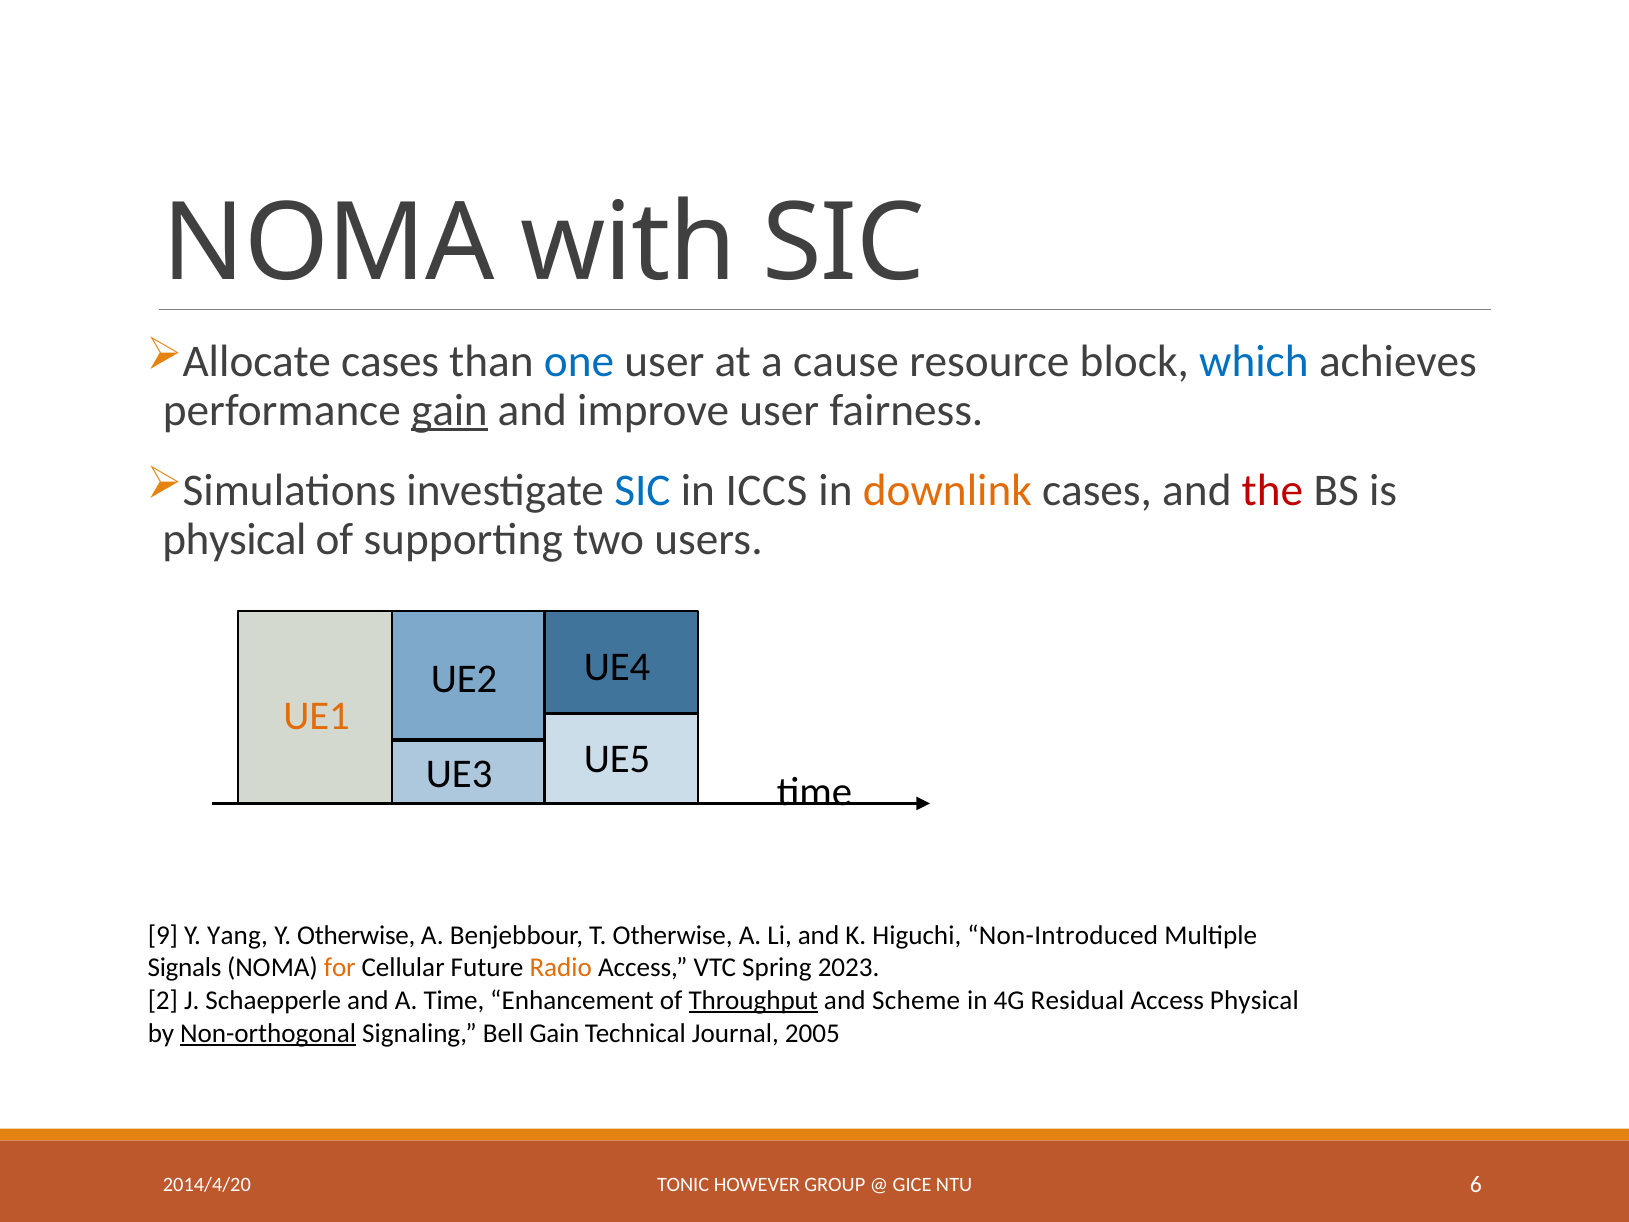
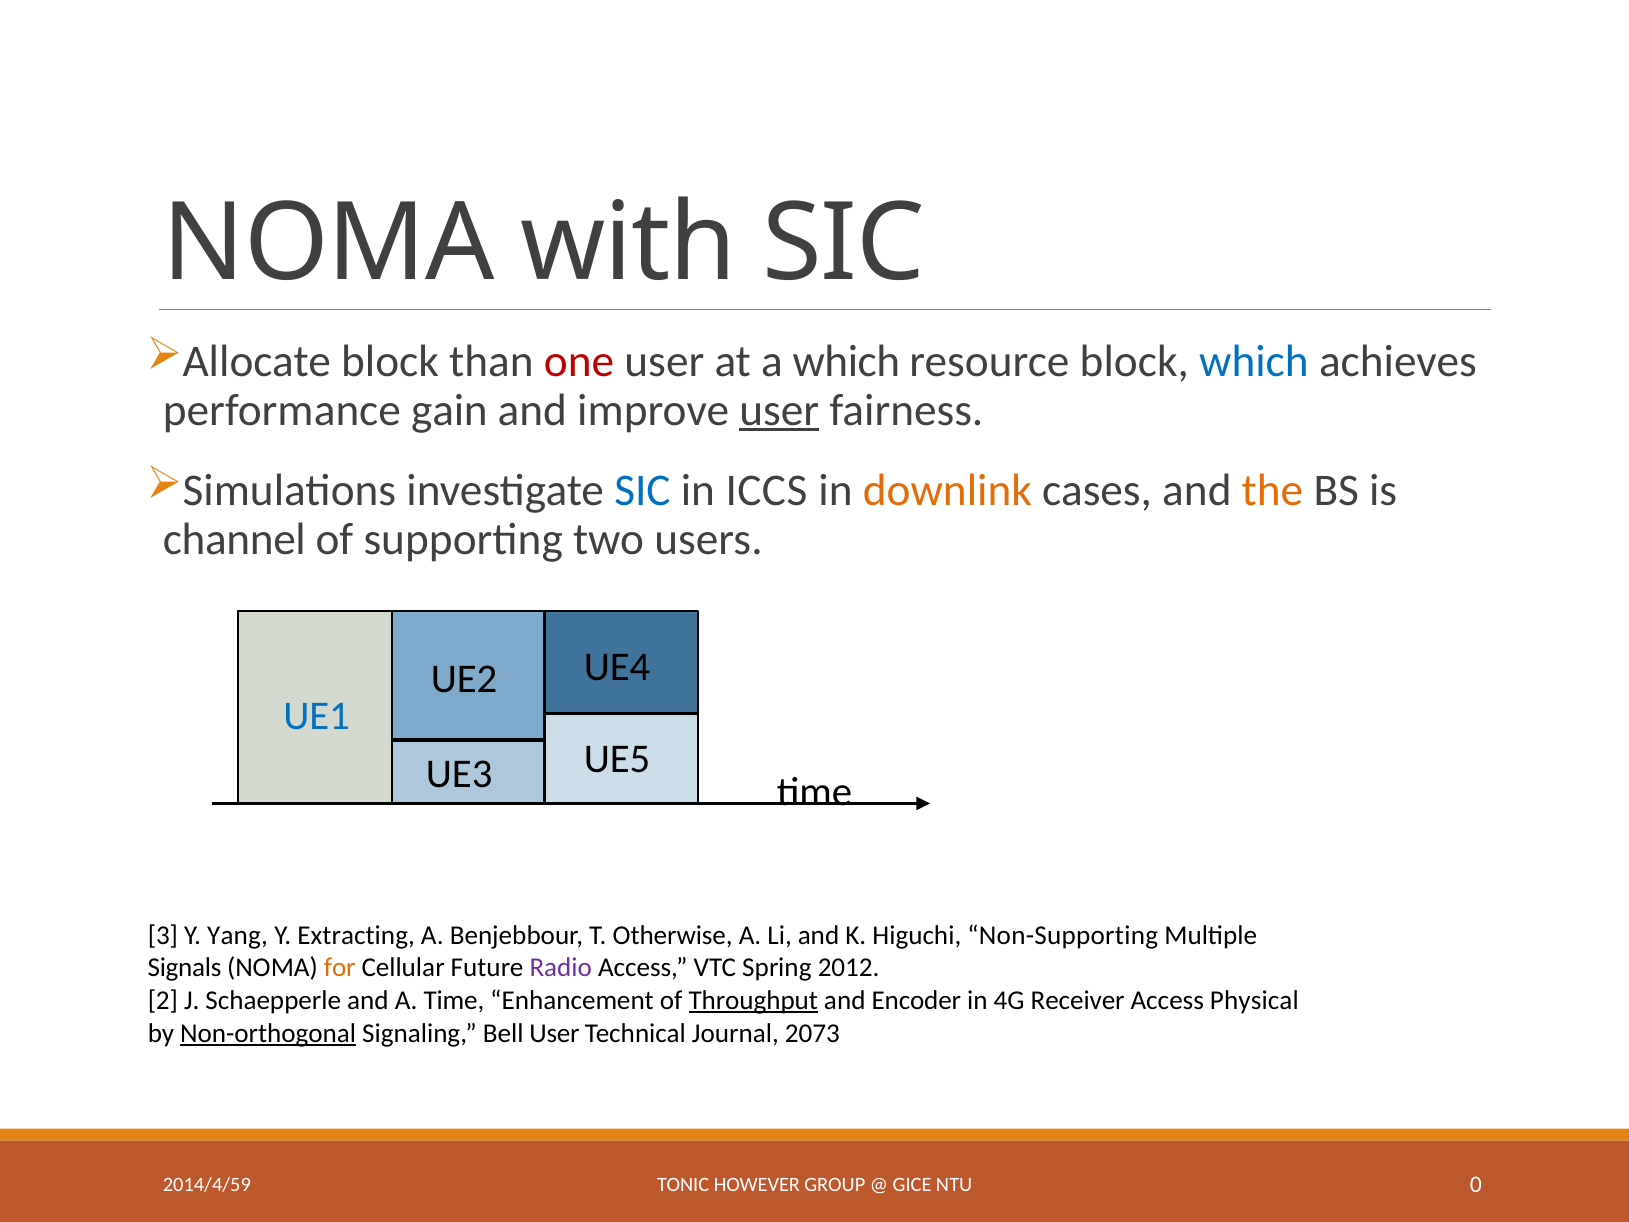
Allocate cases: cases -> block
one colour: blue -> red
a cause: cause -> which
gain at (449, 410) underline: present -> none
user at (779, 410) underline: none -> present
the colour: red -> orange
physical at (234, 539): physical -> channel
UE1 colour: orange -> blue
9: 9 -> 3
Y Otherwise: Otherwise -> Extracting
Non-Introduced: Non-Introduced -> Non-Supporting
Radio colour: orange -> purple
2023: 2023 -> 2012
Scheme: Scheme -> Encoder
Residual: Residual -> Receiver
Bell Gain: Gain -> User
2005: 2005 -> 2073
2014/4/20: 2014/4/20 -> 2014/4/59
6: 6 -> 0
